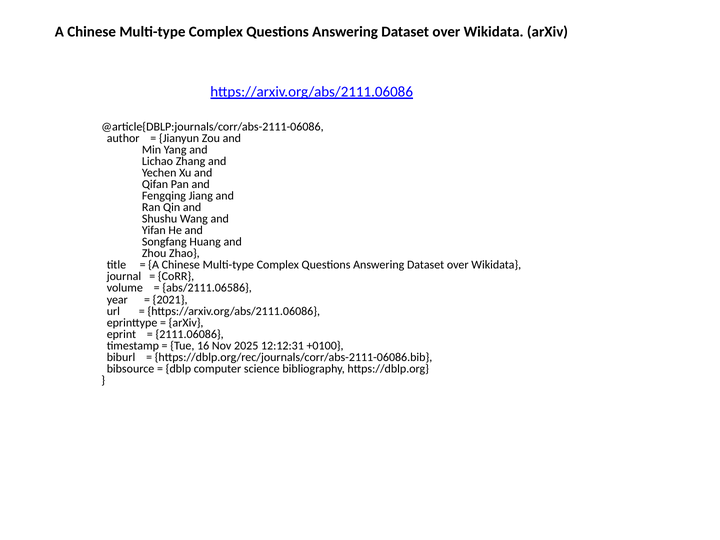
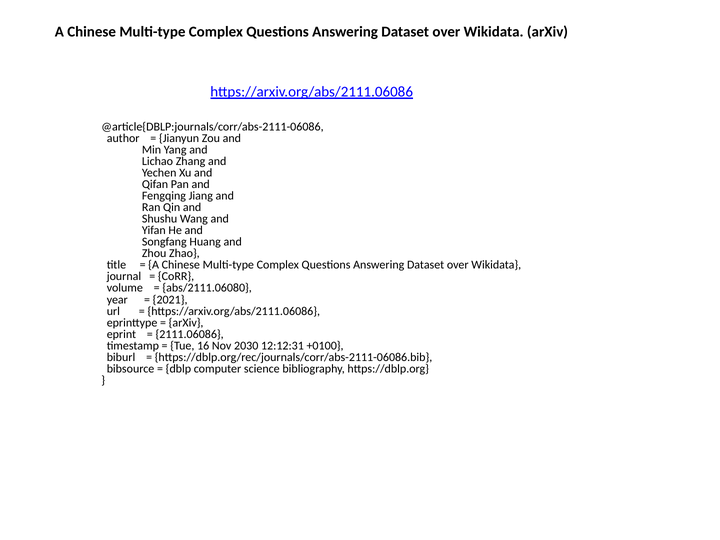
abs/2111.06586: abs/2111.06586 -> abs/2111.06080
2025: 2025 -> 2030
